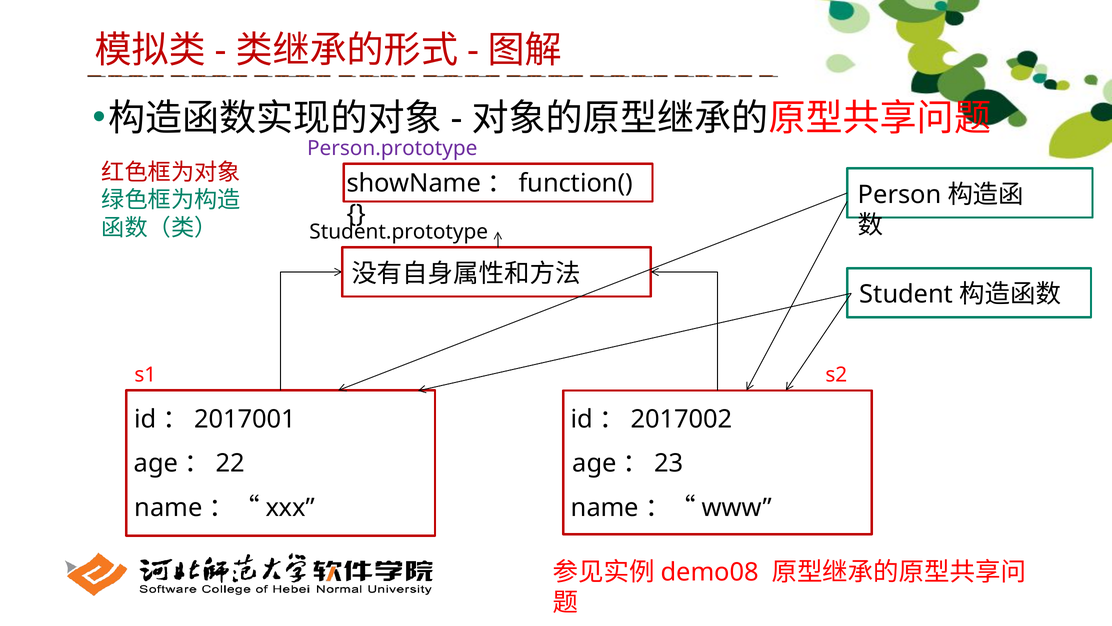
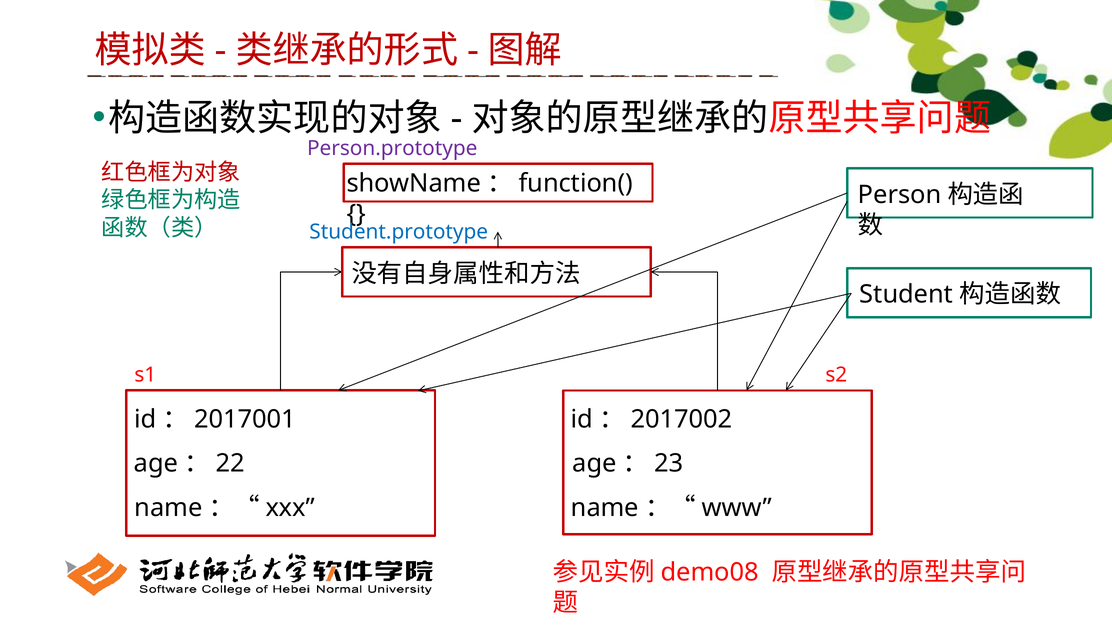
Student.prototype colour: black -> blue
